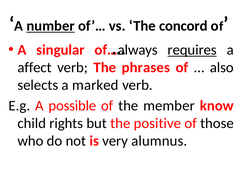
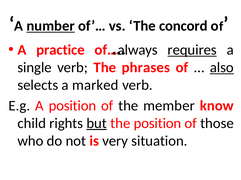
singular: singular -> practice
affect: affect -> single
also underline: none -> present
A possible: possible -> position
but underline: none -> present
the positive: positive -> position
alumnus: alumnus -> situation
